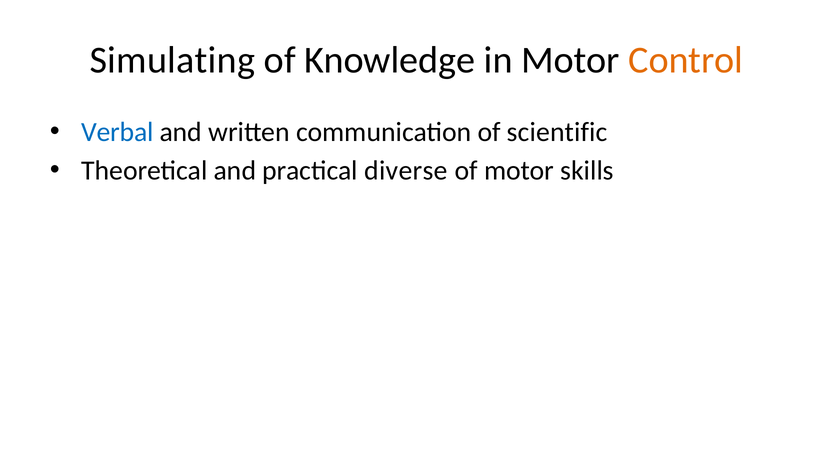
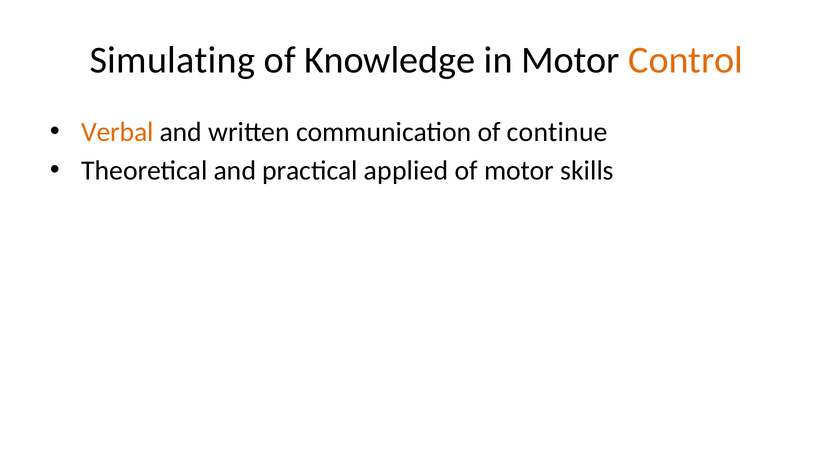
Verbal colour: blue -> orange
scientific: scientific -> continue
diverse: diverse -> applied
